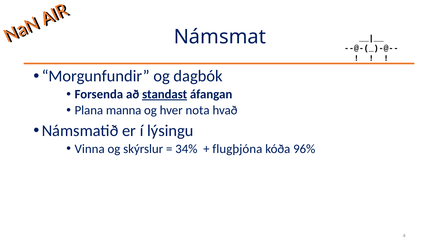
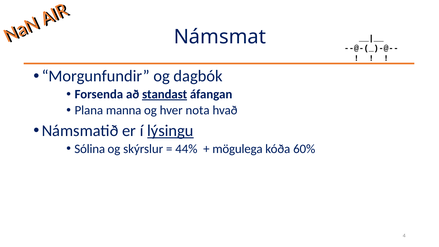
lýsingu underline: none -> present
Vinna: Vinna -> Sólina
34%: 34% -> 44%
flugþjóna: flugþjóna -> mögulega
96%: 96% -> 60%
